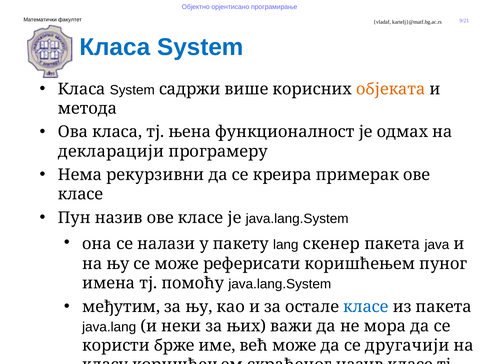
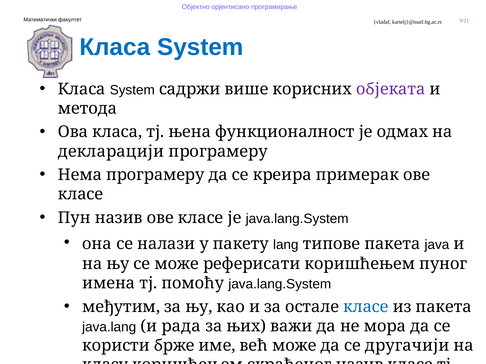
објеката colour: orange -> purple
Нема рекурзивни: рекурзивни -> програмеру
скенер: скенер -> типове
неки: неки -> рада
